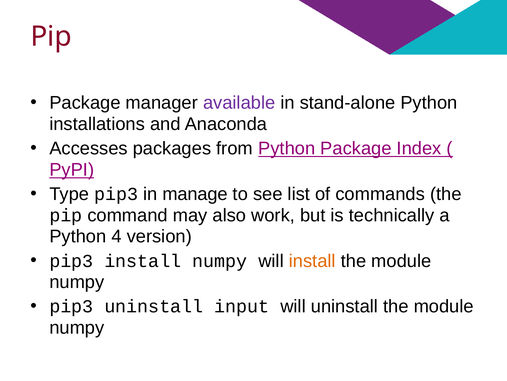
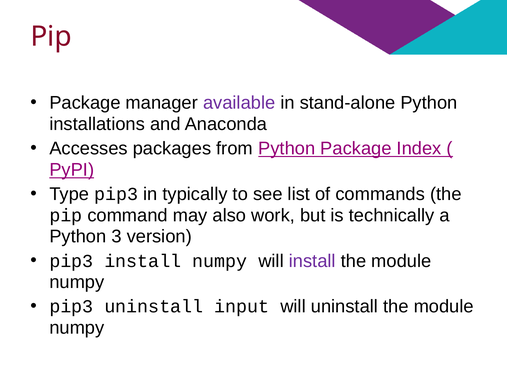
manage: manage -> typically
4: 4 -> 3
install at (312, 260) colour: orange -> purple
